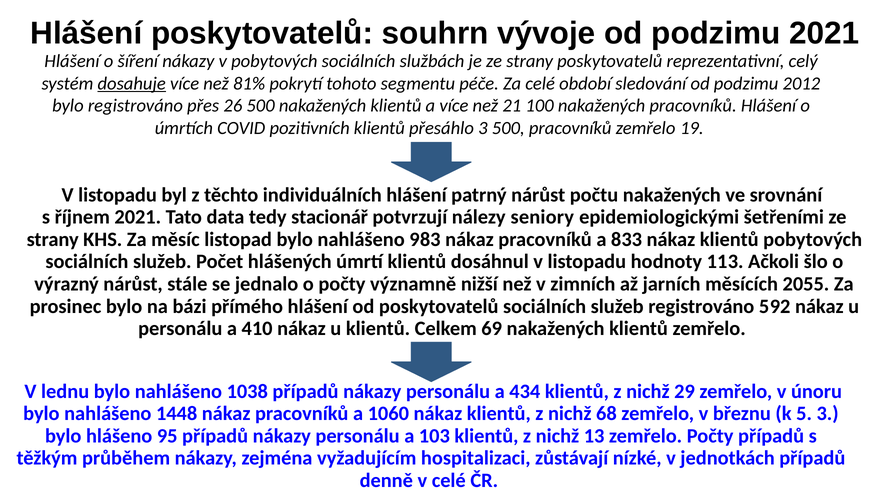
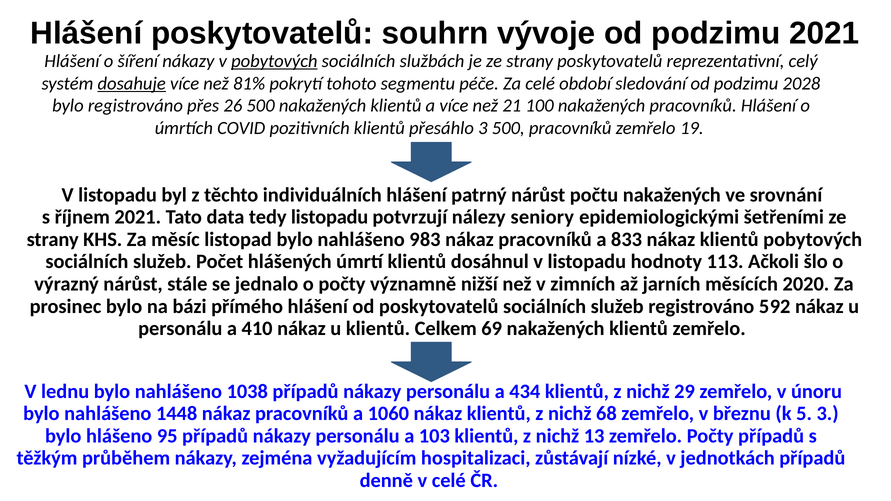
pobytových at (274, 61) underline: none -> present
2012: 2012 -> 2028
tedy stacionář: stacionář -> listopadu
2055: 2055 -> 2020
